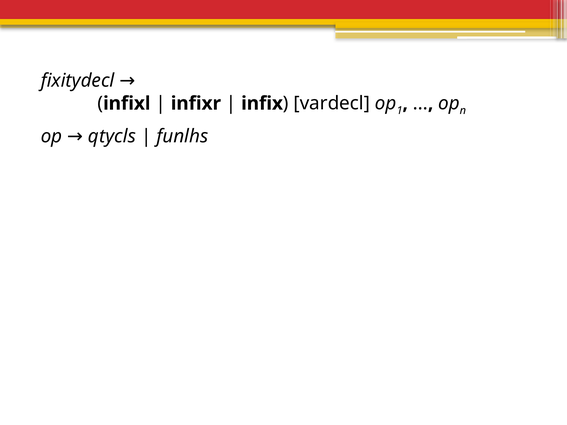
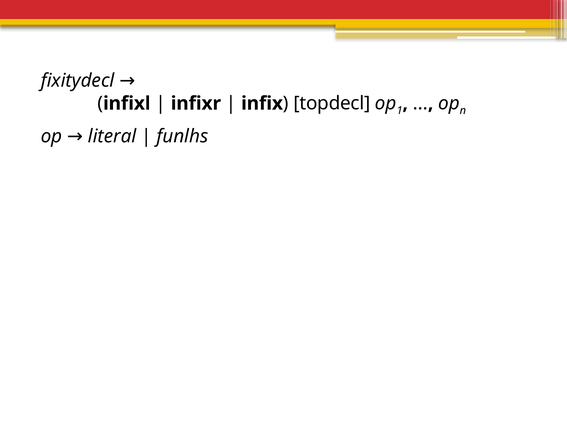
vardecl: vardecl -> topdecl
qtycls: qtycls -> literal
